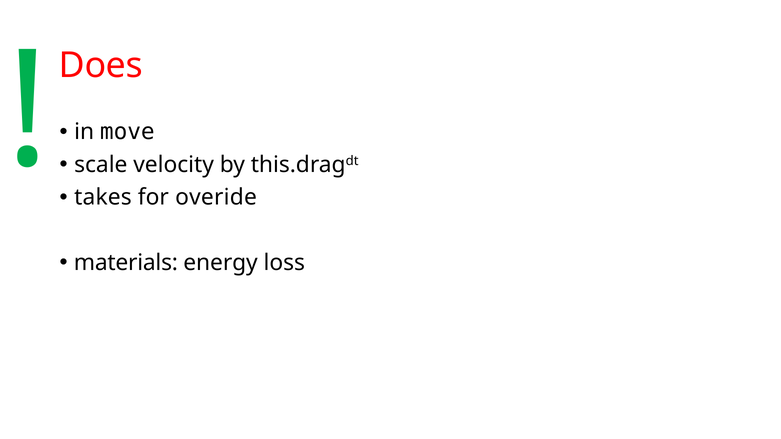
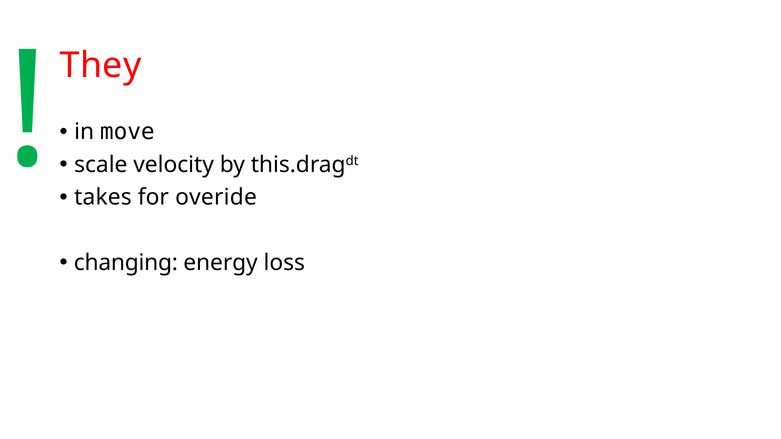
Does: Does -> They
materials: materials -> changing
